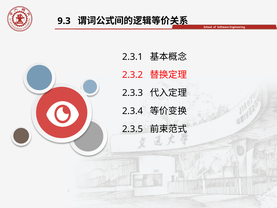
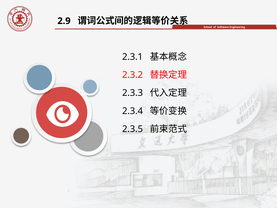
9.3: 9.3 -> 2.9
